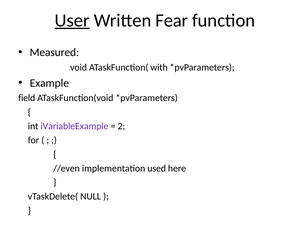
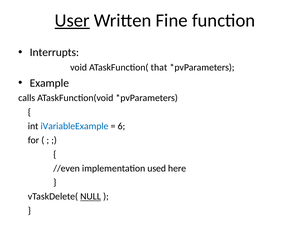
Fear: Fear -> Fine
Measured: Measured -> Interrupts
with: with -> that
field: field -> calls
iVariableExample colour: purple -> blue
2: 2 -> 6
NULL underline: none -> present
